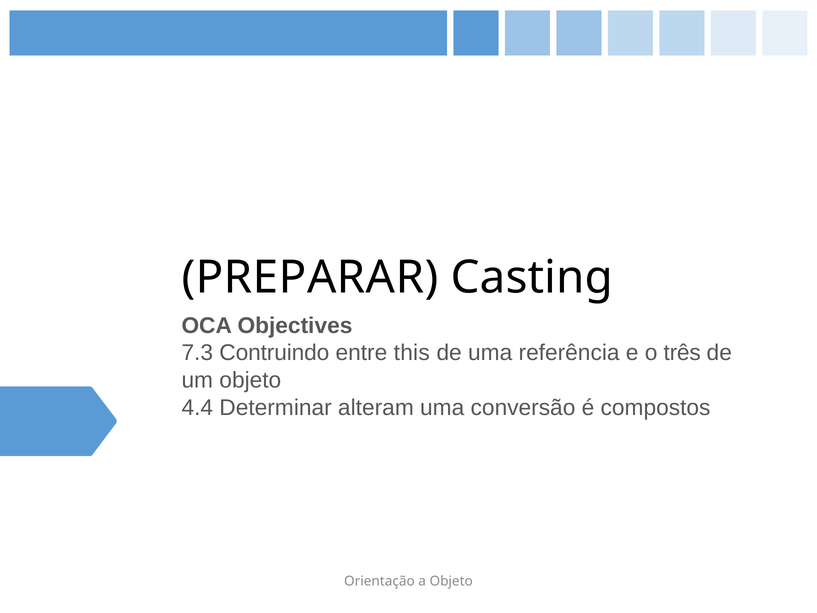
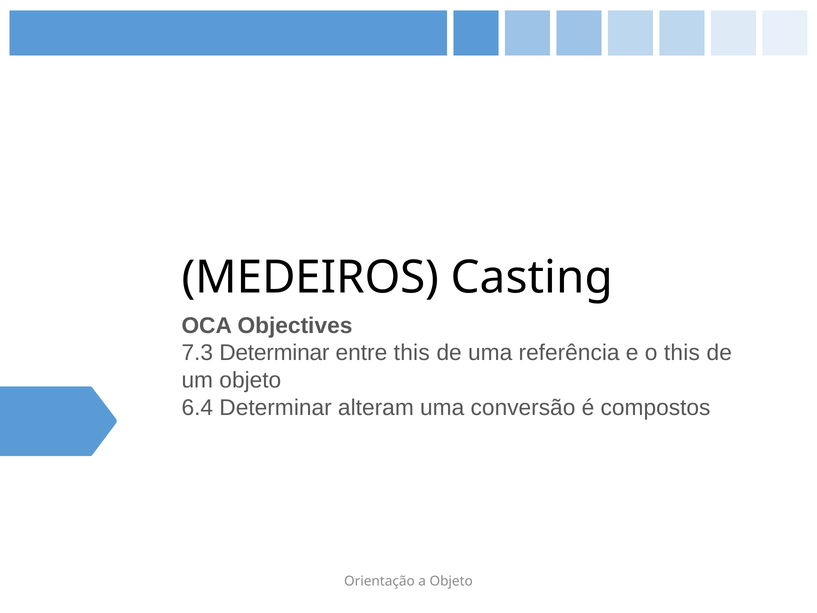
PREPARAR: PREPARAR -> MEDEIROS
7.3 Contruindo: Contruindo -> Determinar
o três: três -> this
4.4: 4.4 -> 6.4
